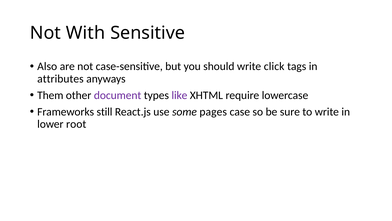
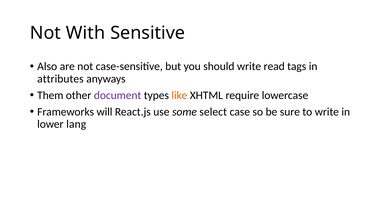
click: click -> read
like colour: purple -> orange
still: still -> will
pages: pages -> select
root: root -> lang
